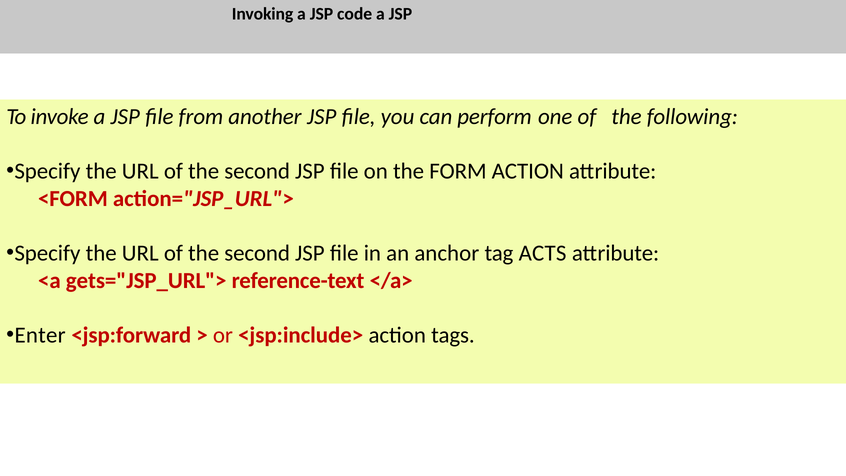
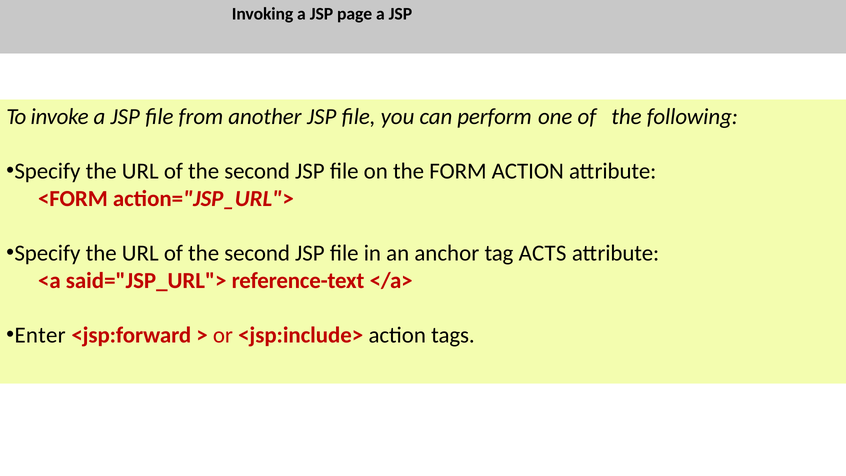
code: code -> page
gets="JSP_URL">: gets="JSP_URL"> -> said="JSP_URL">
